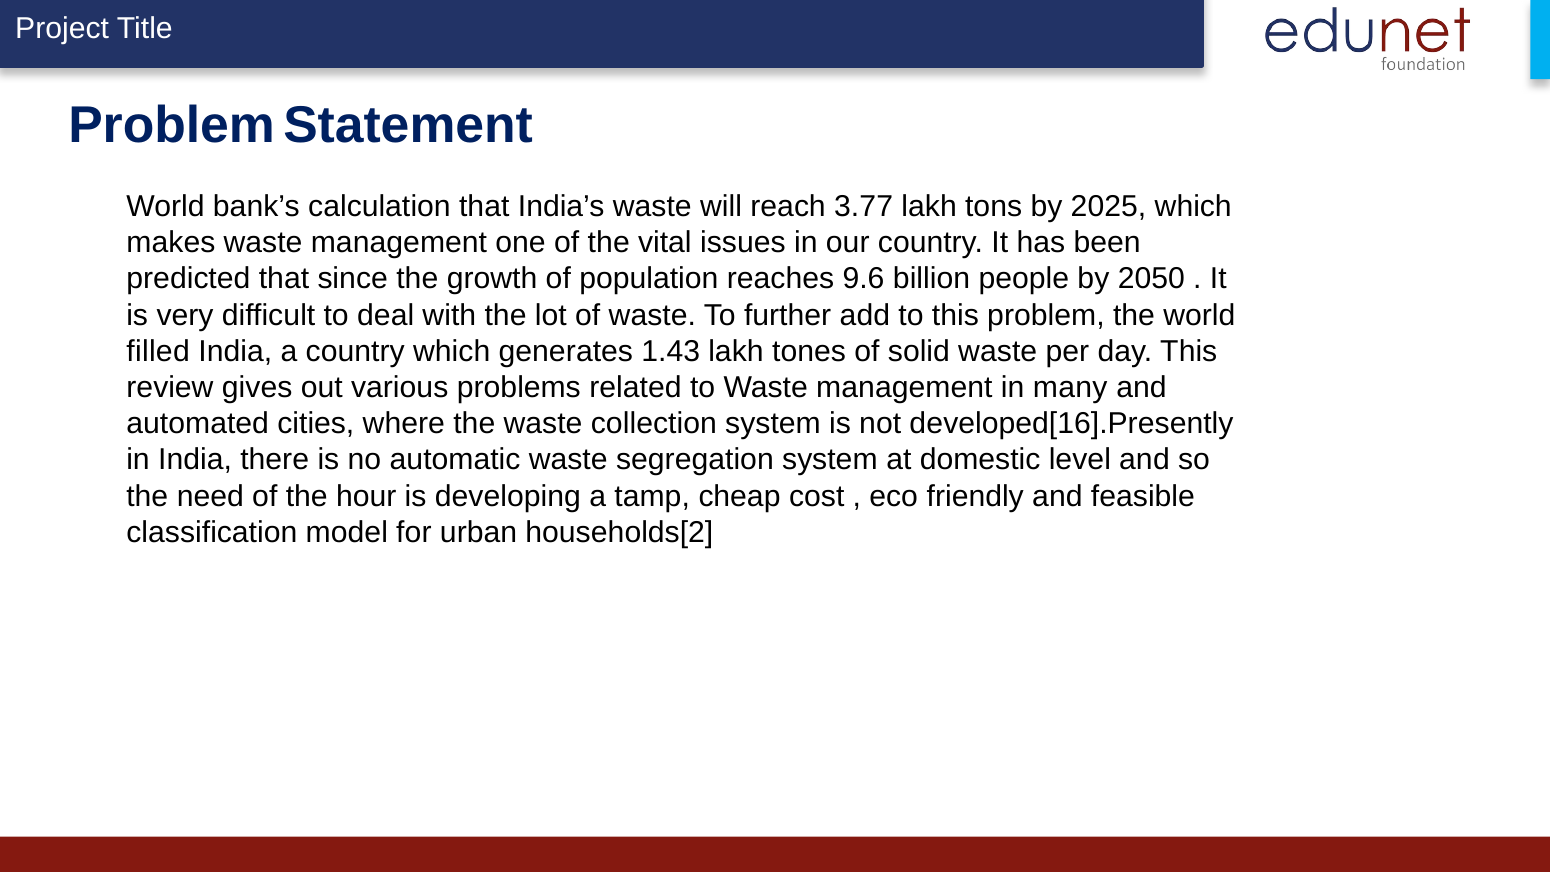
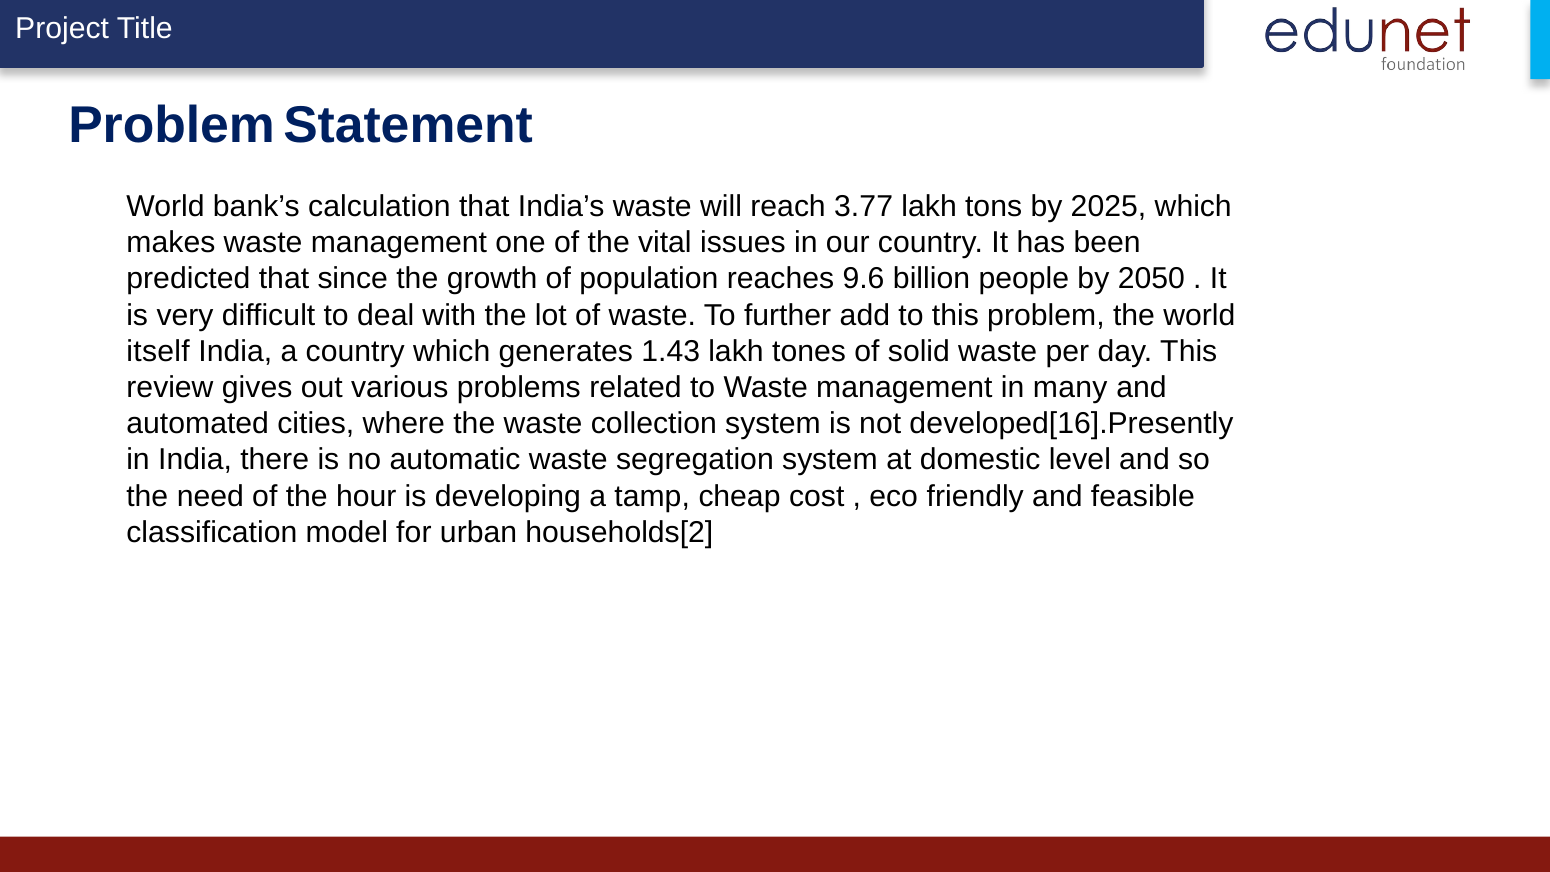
filled: filled -> itself
